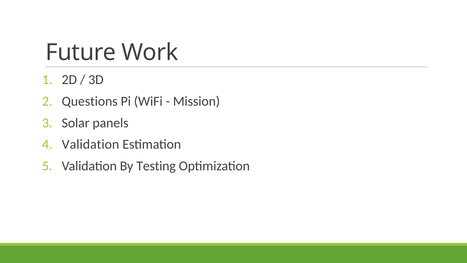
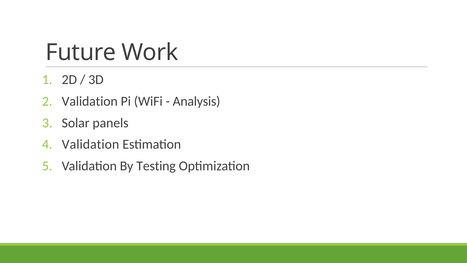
Questions at (90, 101): Questions -> Validation
Mission: Mission -> Analysis
